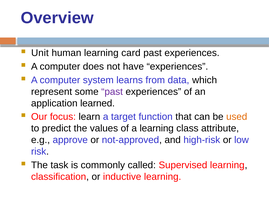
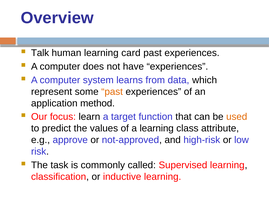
Unit: Unit -> Talk
past at (112, 92) colour: purple -> orange
learned: learned -> method
